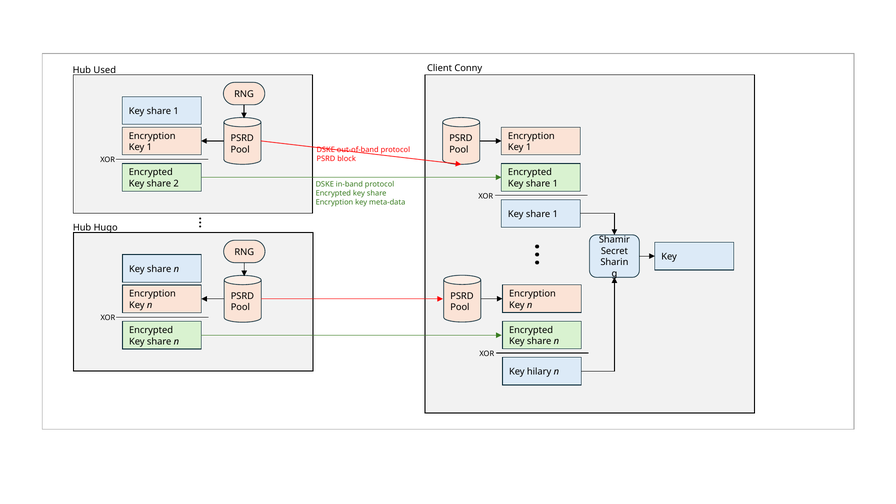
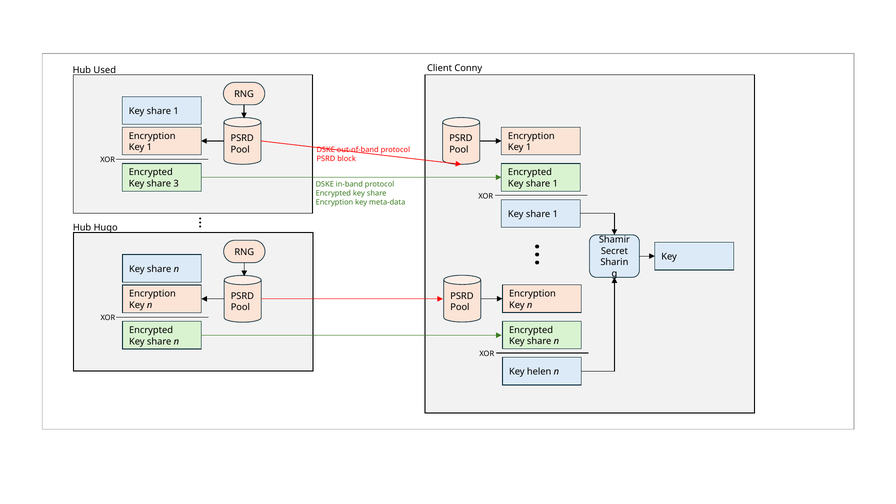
2: 2 -> 3
hilary: hilary -> helen
